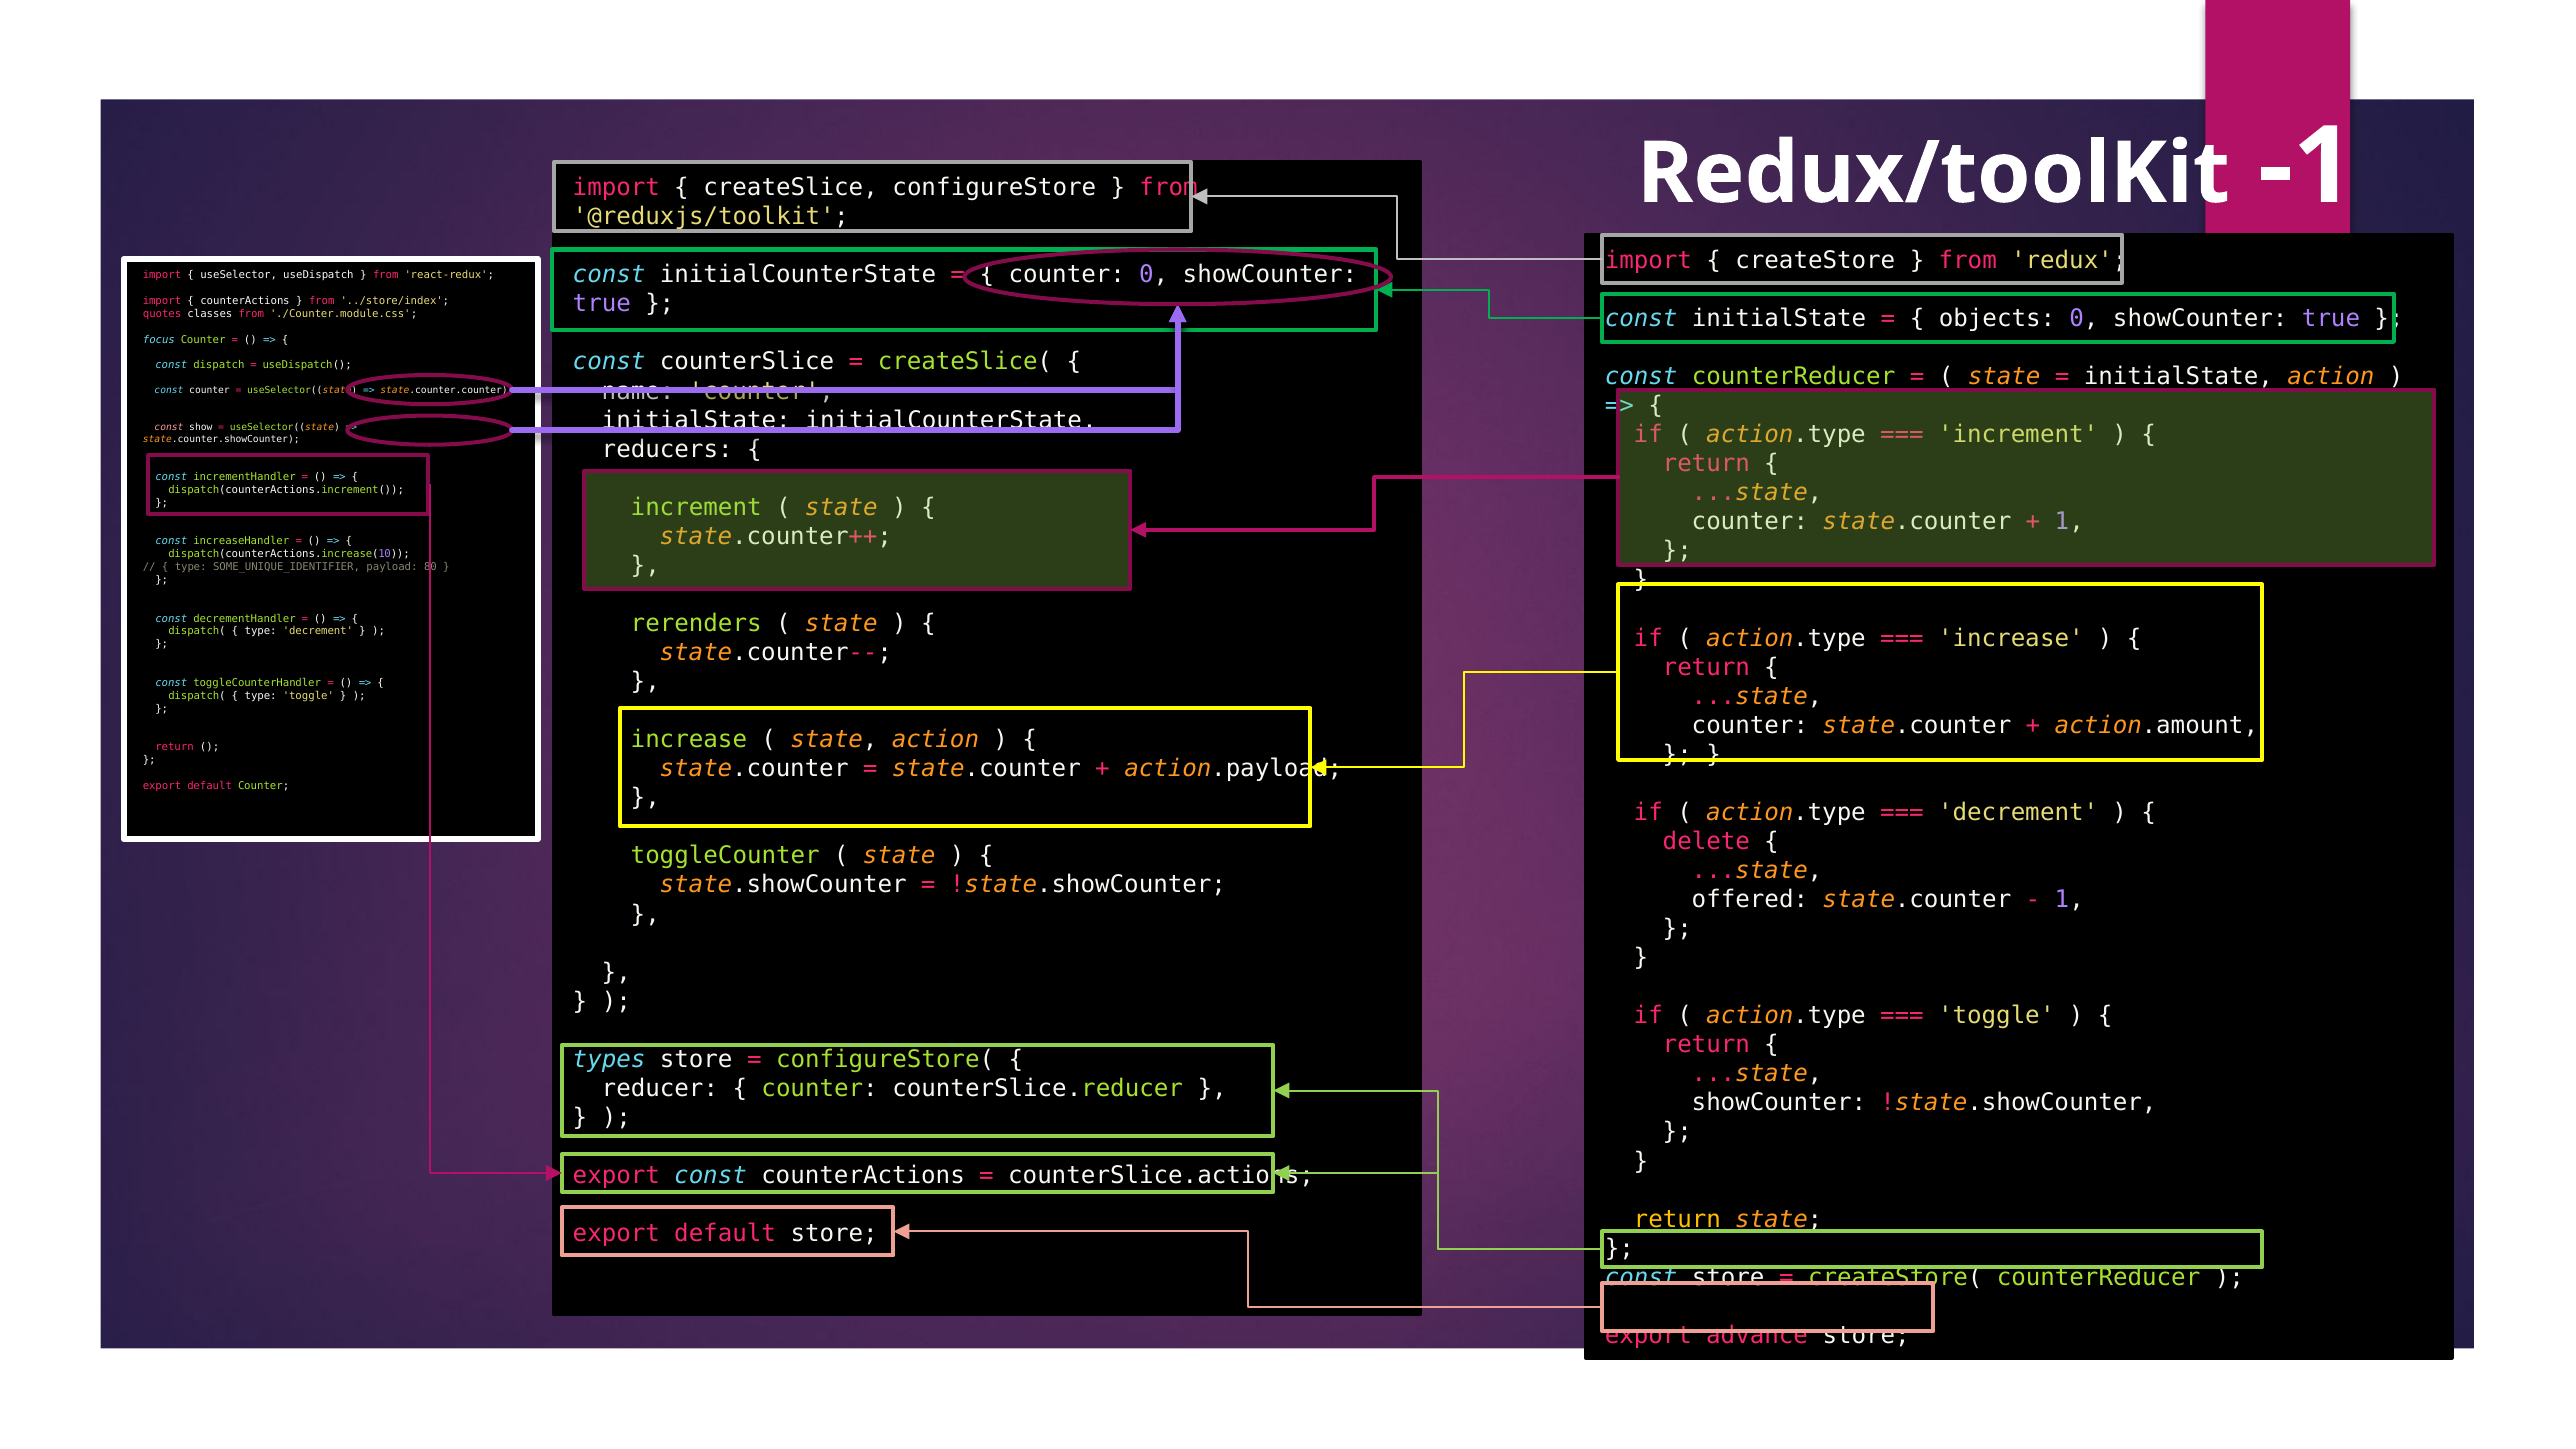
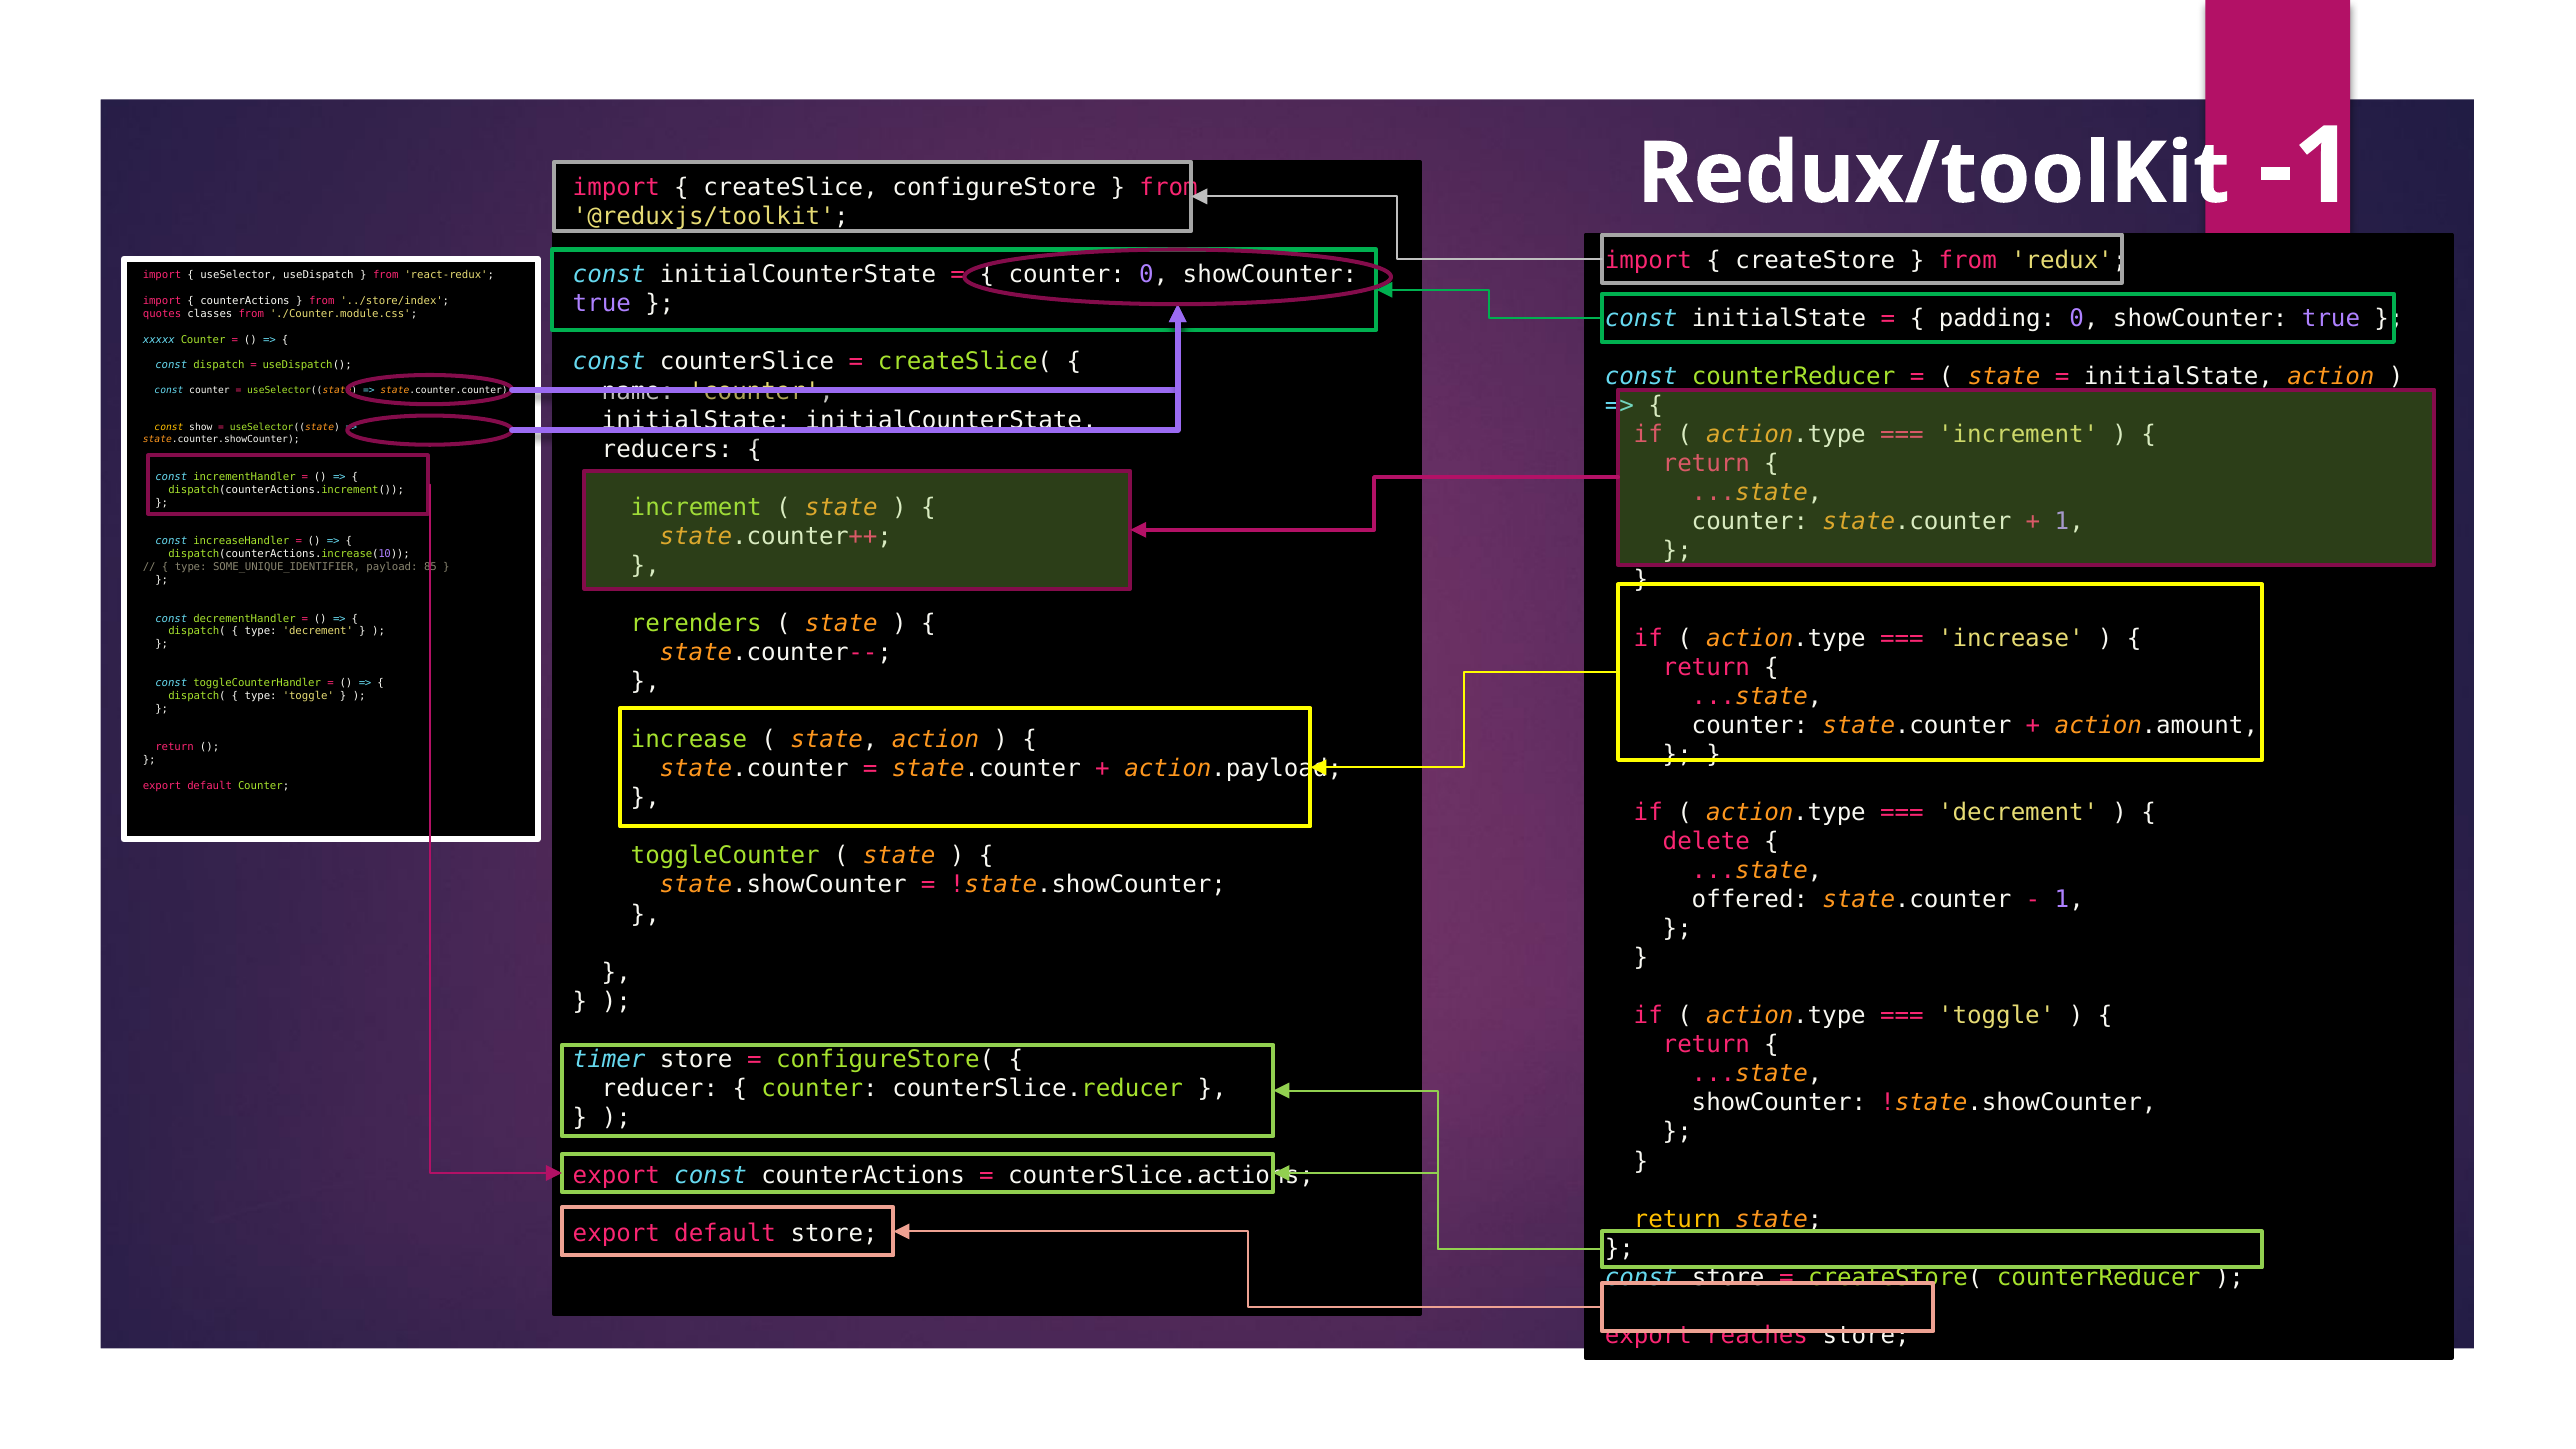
objects: objects -> padding
focus: focus -> xxxxx
const at (169, 428) colour: pink -> yellow
80: 80 -> 85
types: types -> timer
advance: advance -> reaches
